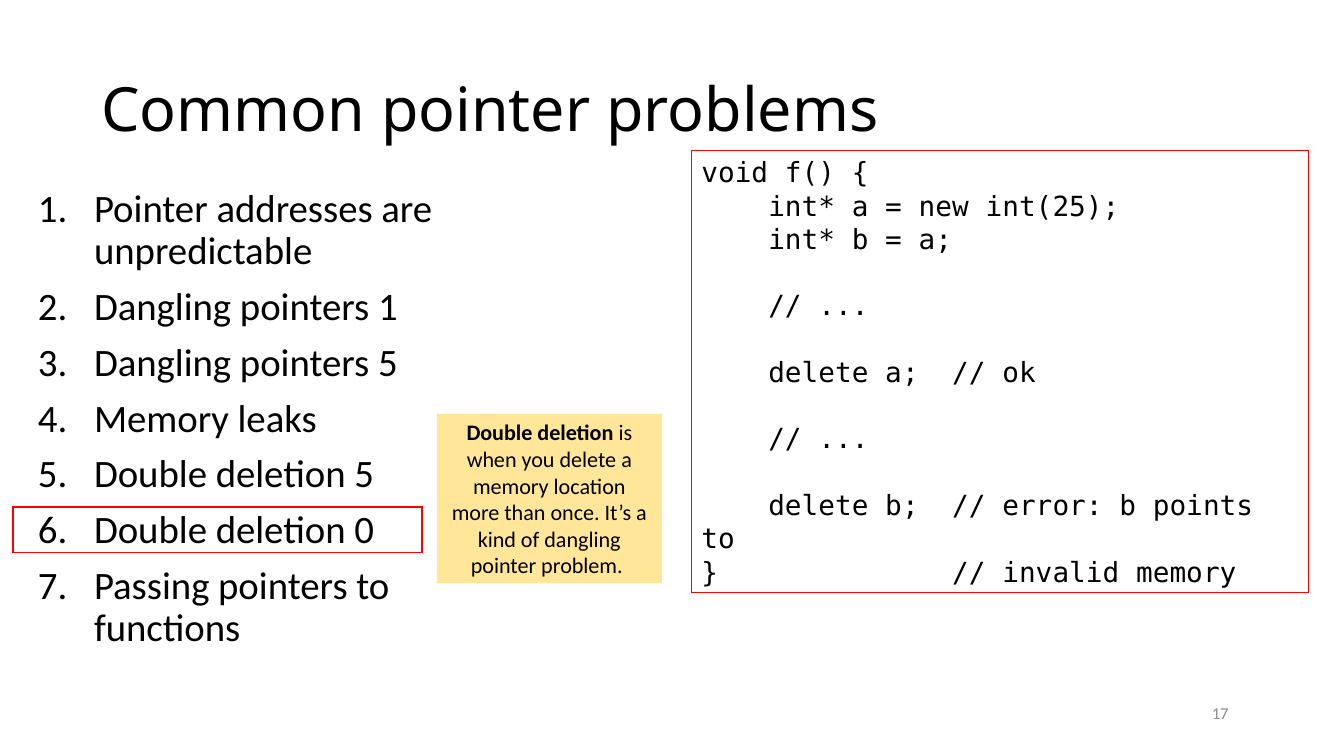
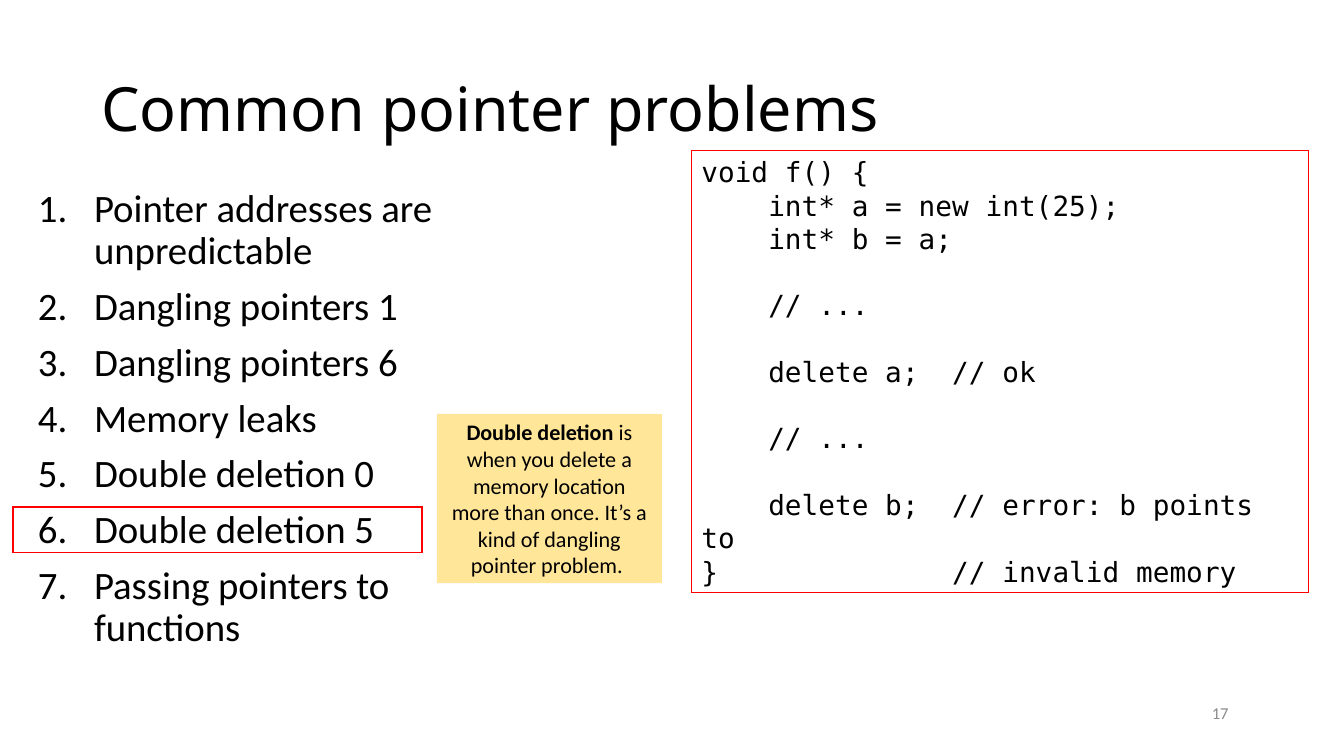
pointers 5: 5 -> 6
deletion 5: 5 -> 0
deletion 0: 0 -> 5
